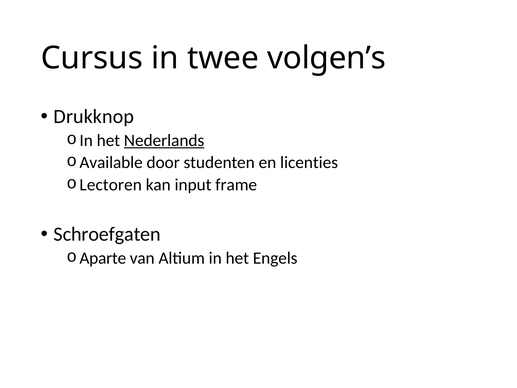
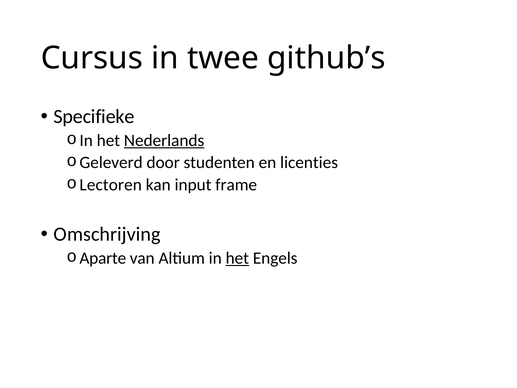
volgen’s: volgen’s -> github’s
Drukknop: Drukknop -> Specifieke
Available: Available -> Geleverd
Schroefgaten: Schroefgaten -> Omschrijving
het at (237, 258) underline: none -> present
